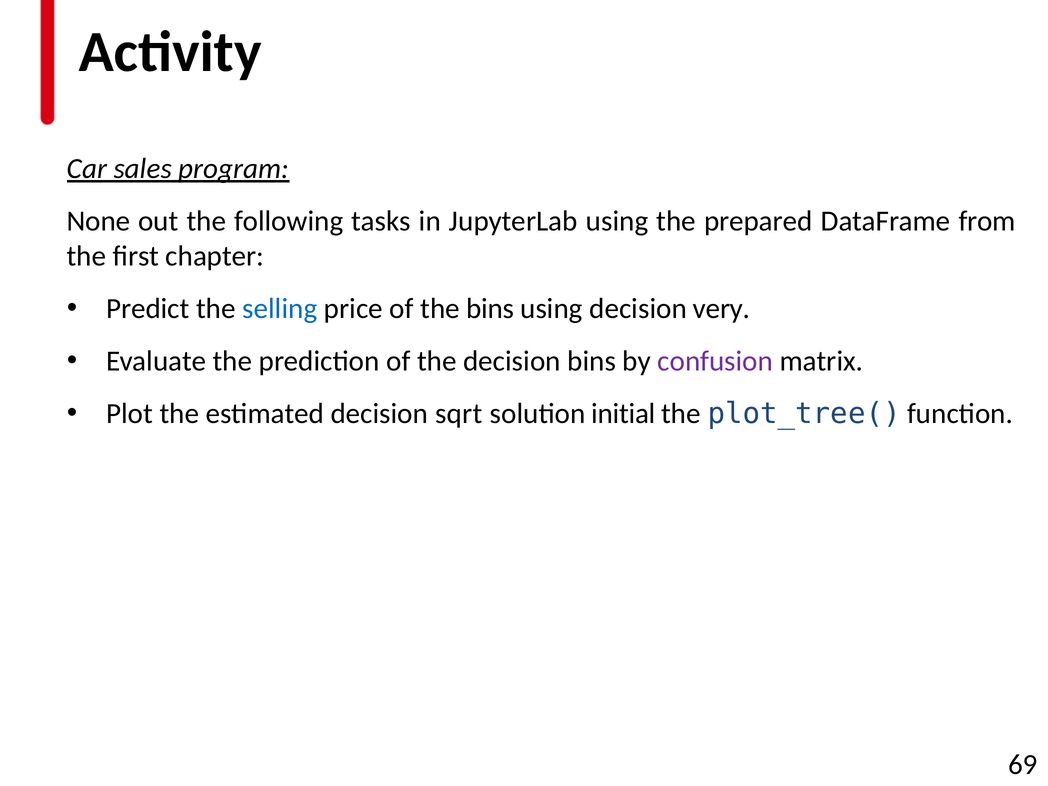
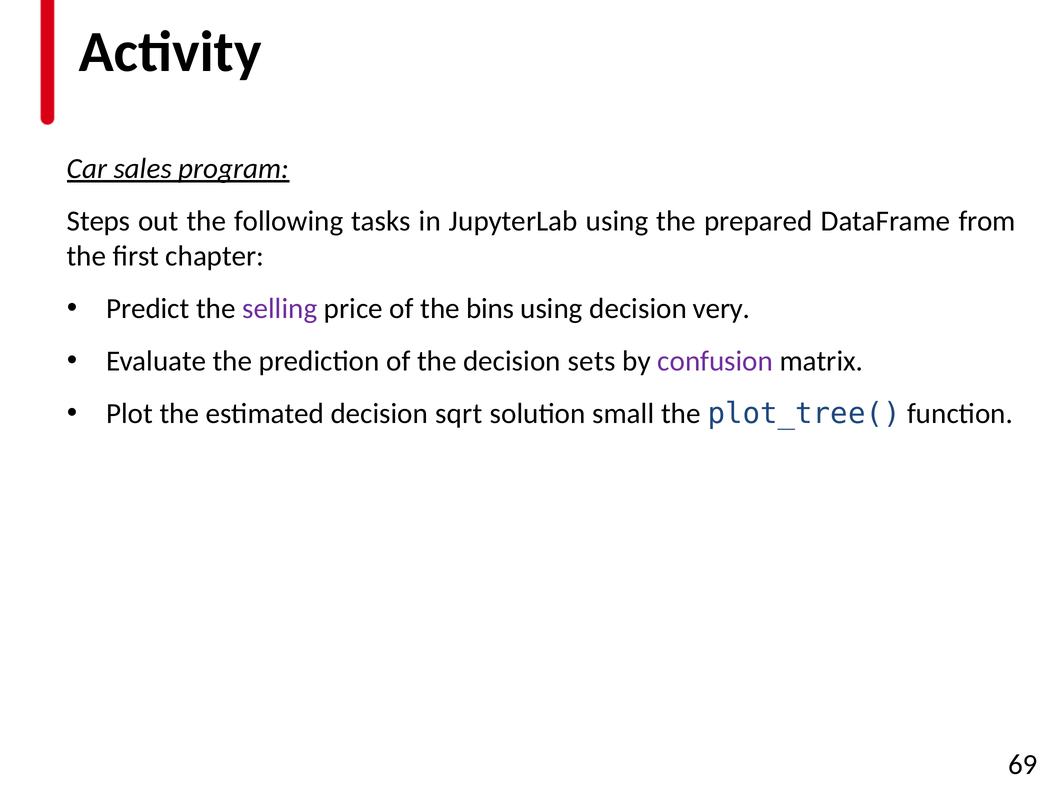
None: None -> Steps
selling colour: blue -> purple
decision bins: bins -> sets
initial: initial -> small
